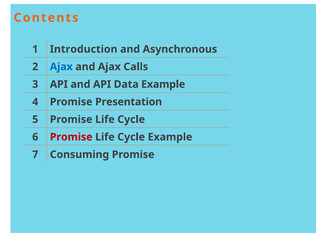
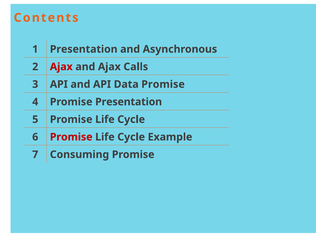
1 Introduction: Introduction -> Presentation
Ajax at (61, 67) colour: blue -> red
Data Example: Example -> Promise
